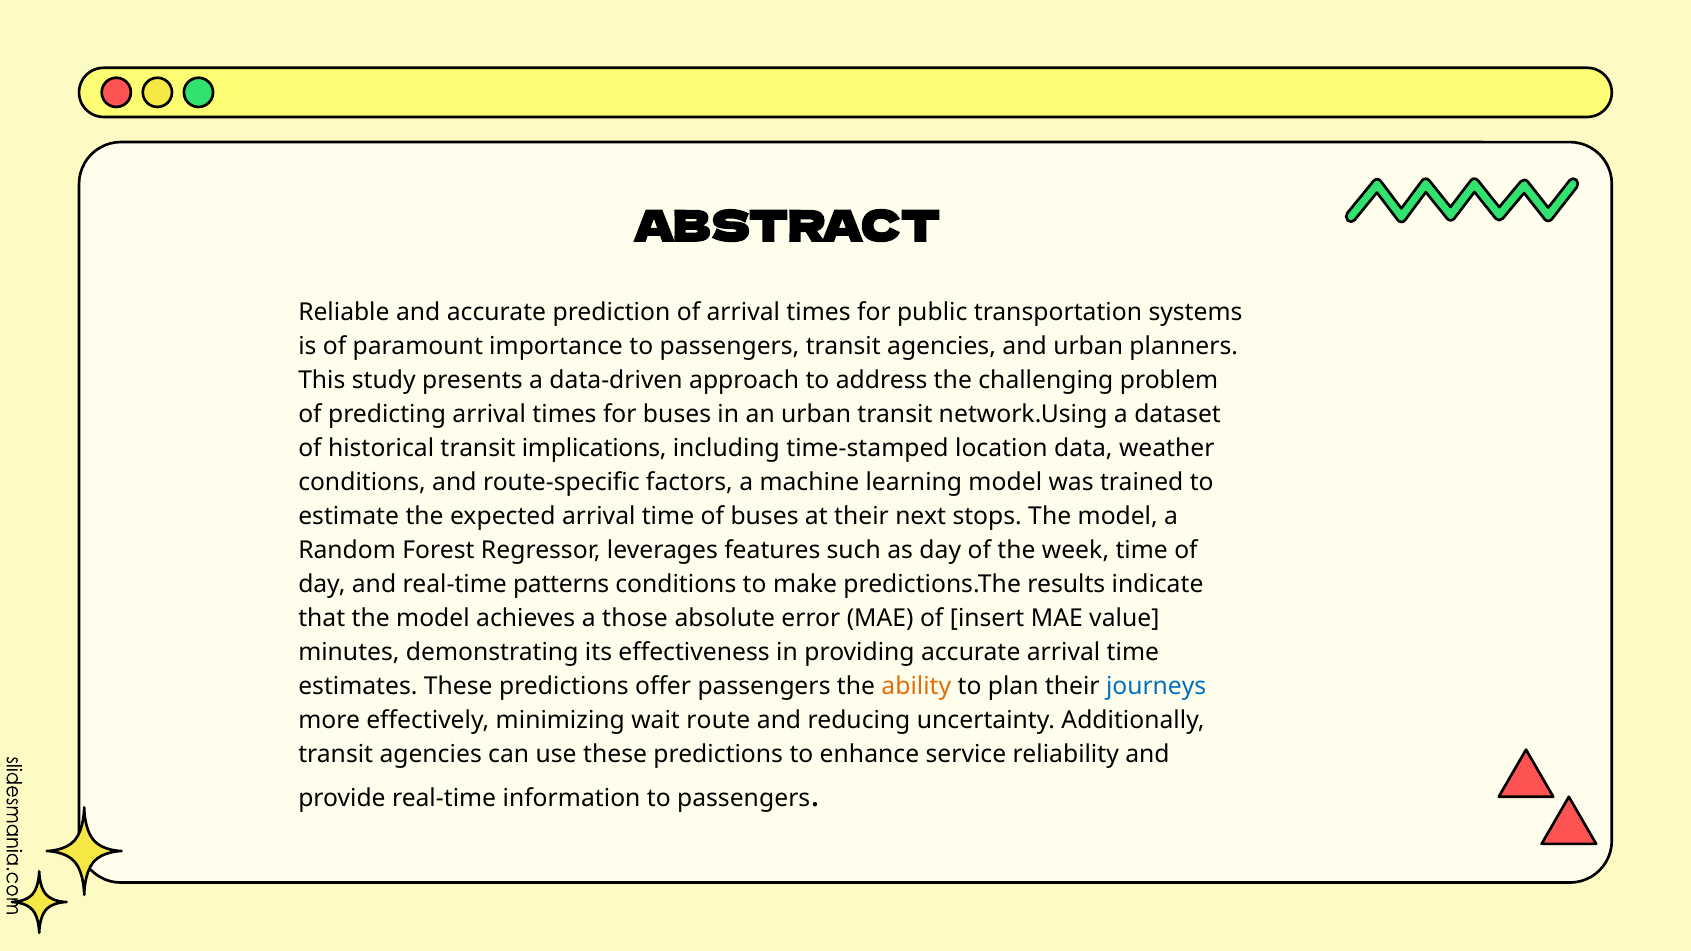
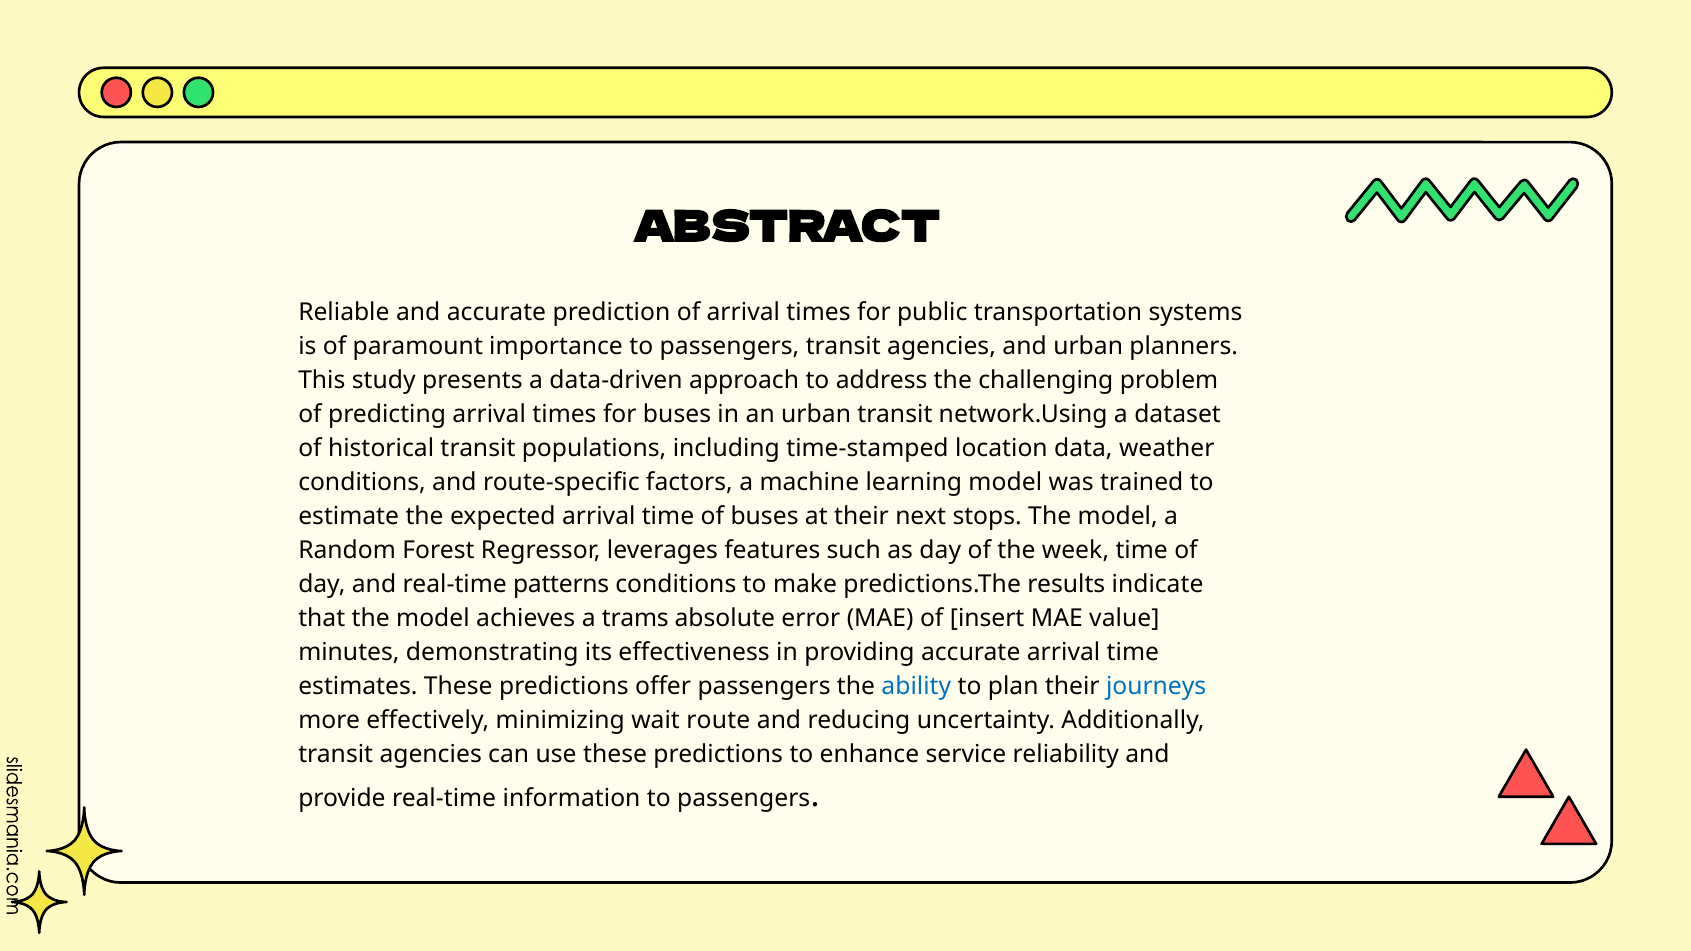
implications: implications -> populations
those: those -> trams
ability colour: orange -> blue
